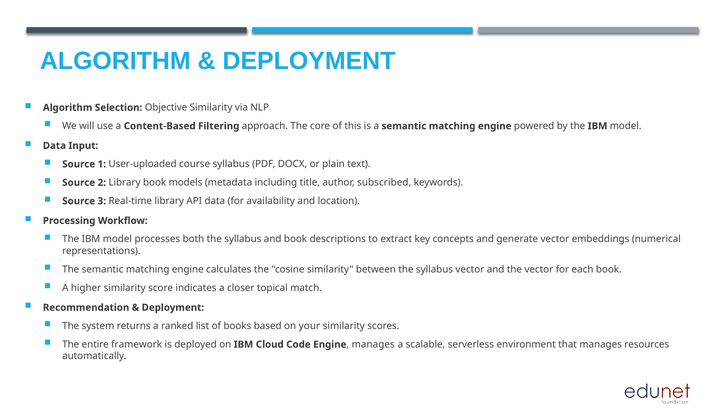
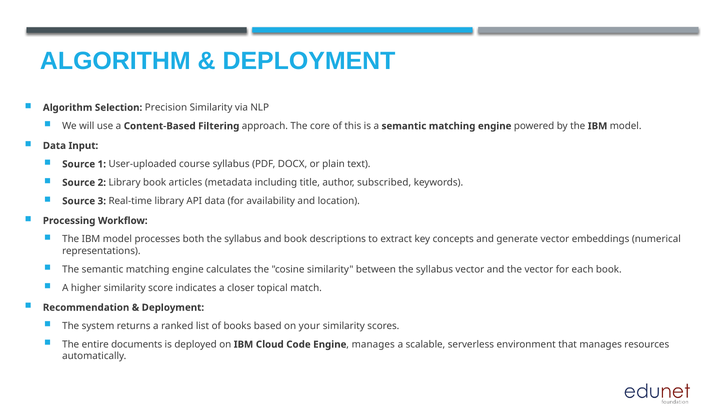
Objective: Objective -> Precision
models: models -> articles
framework: framework -> documents
